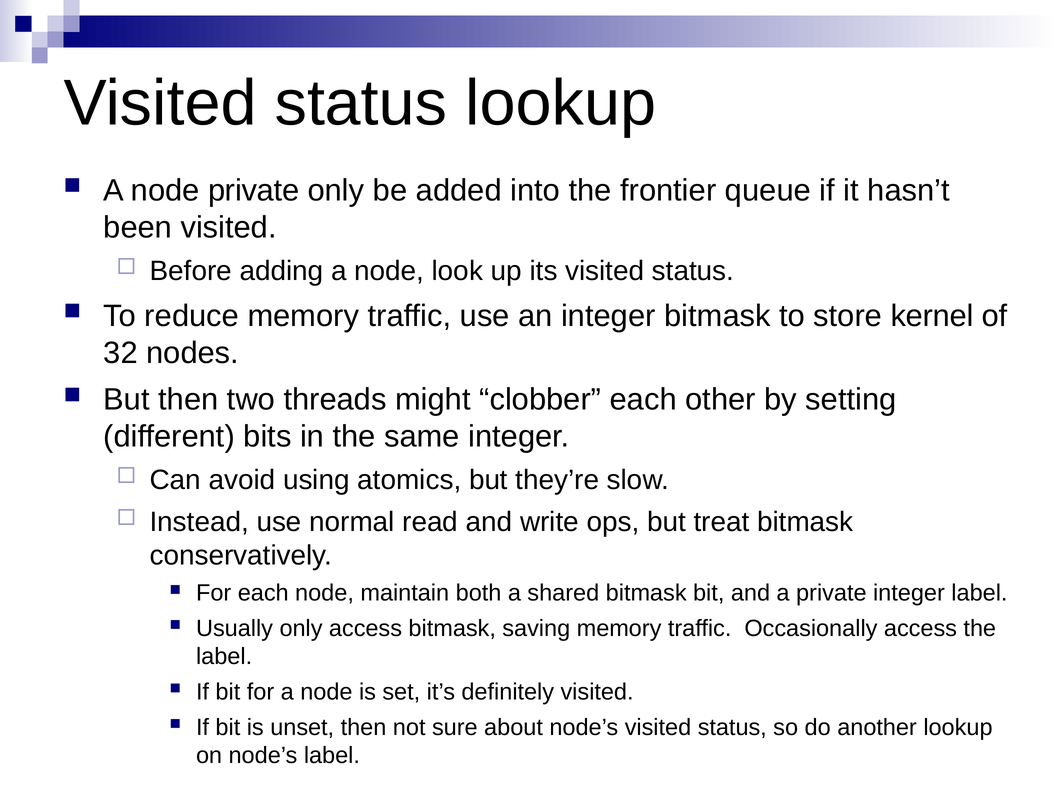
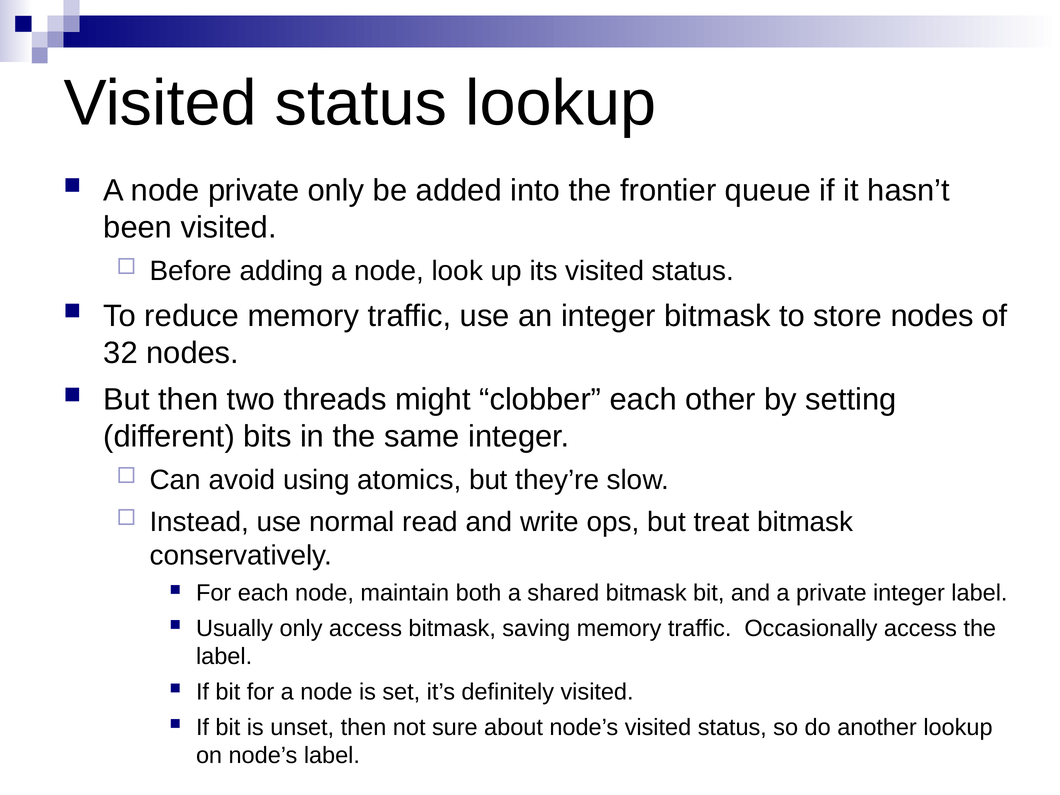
store kernel: kernel -> nodes
